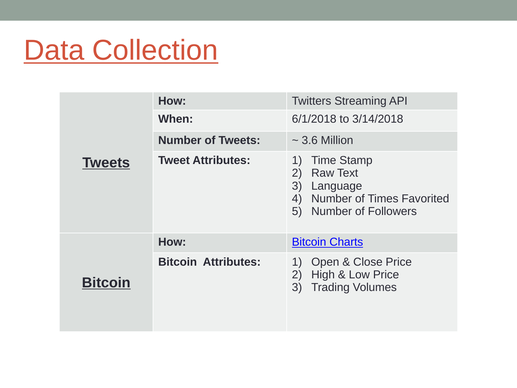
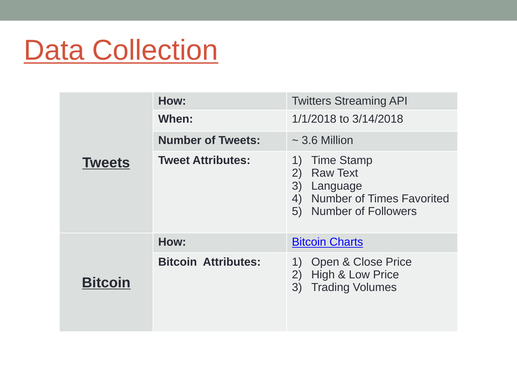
6/1/2018: 6/1/2018 -> 1/1/2018
